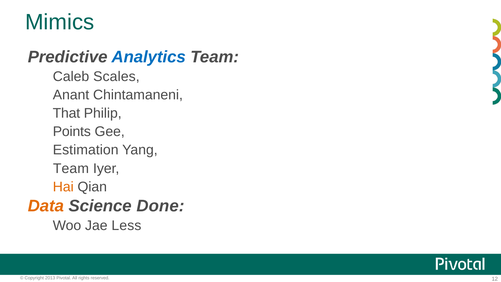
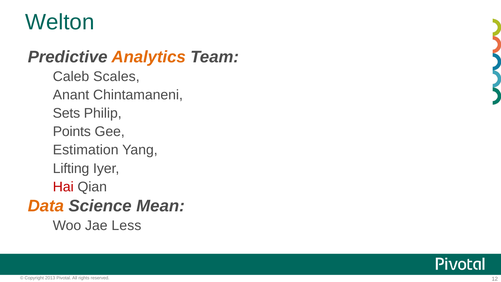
Mimics: Mimics -> Welton
Analytics colour: blue -> orange
That: That -> Sets
Team at (71, 168): Team -> Lifting
Hai colour: orange -> red
Done: Done -> Mean
